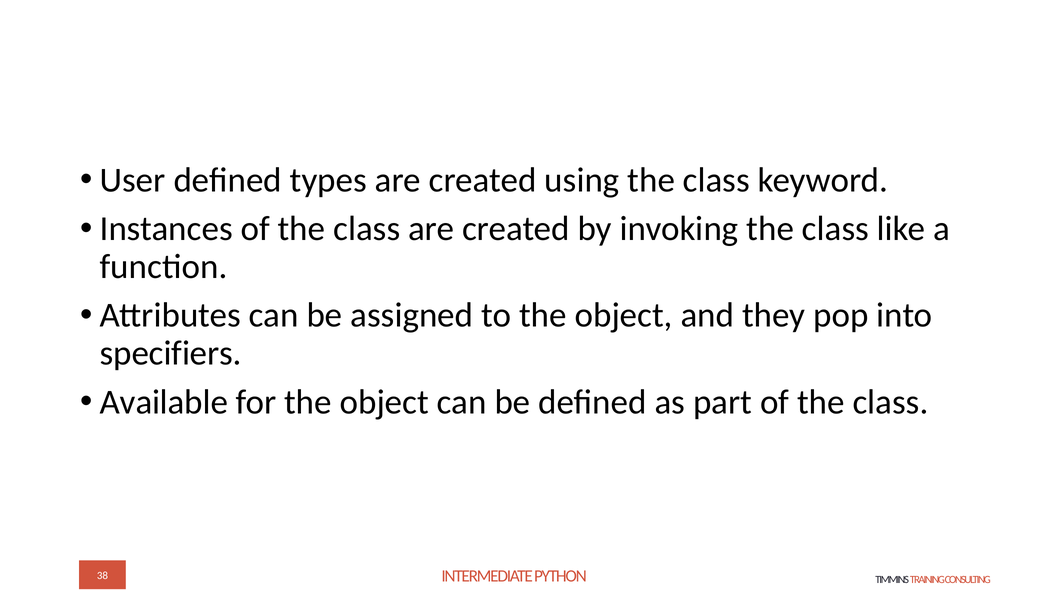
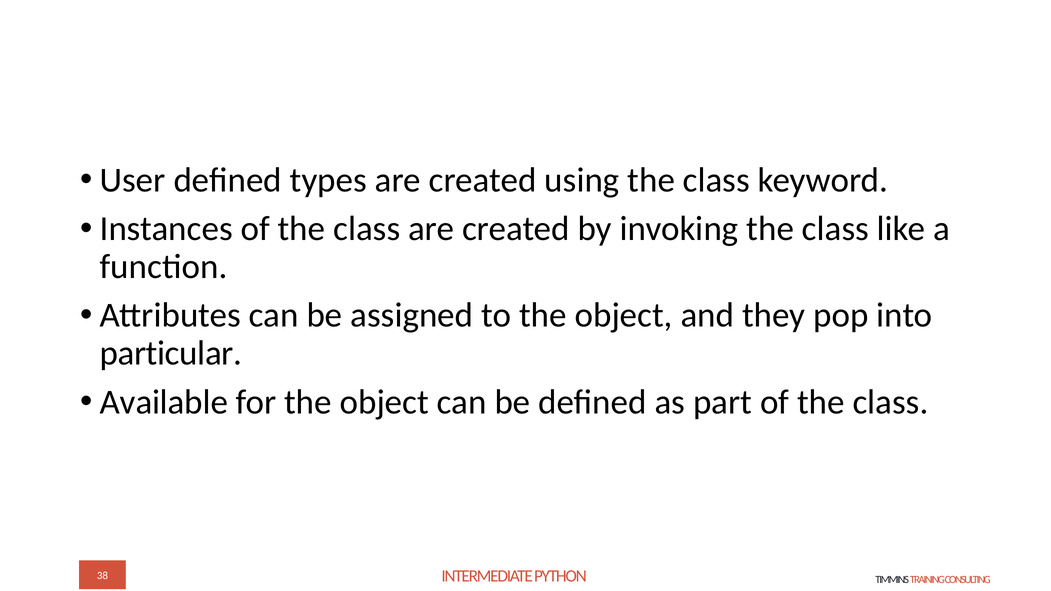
specifiers: specifiers -> particular
